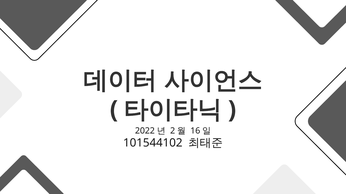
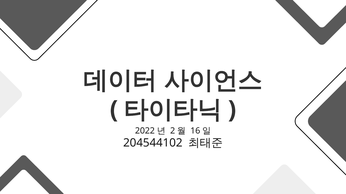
101544102: 101544102 -> 204544102
